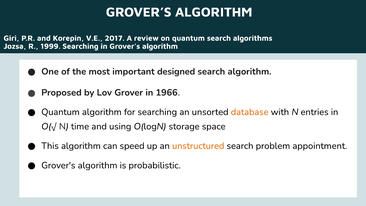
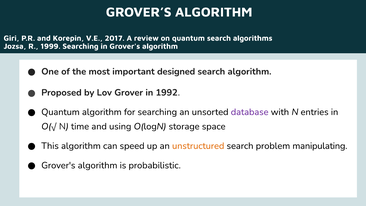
1966: 1966 -> 1992
database colour: orange -> purple
appointment: appointment -> manipulating
